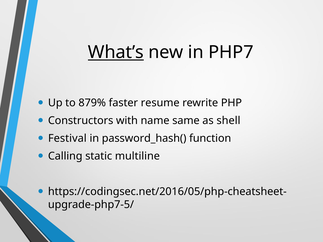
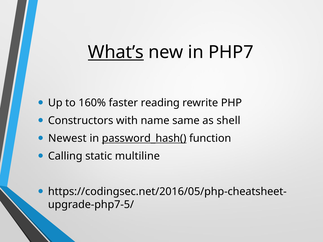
879%: 879% -> 160%
resume: resume -> reading
Festival: Festival -> Newest
password_hash( underline: none -> present
